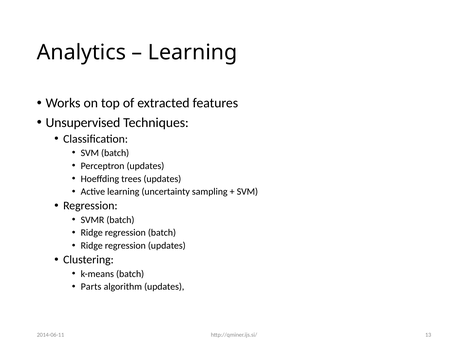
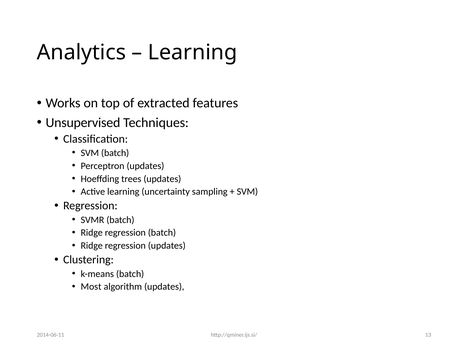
Parts: Parts -> Most
